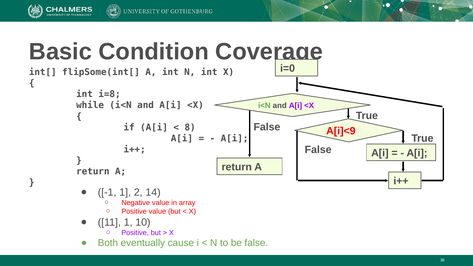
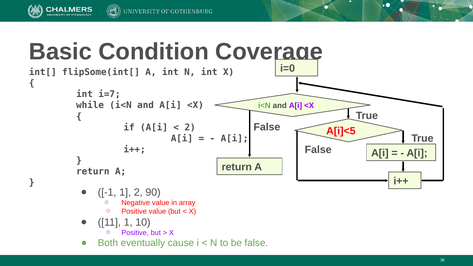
i=8: i=8 -> i=7
8 at (190, 127): 8 -> 2
A[i]<9: A[i]<9 -> A[i]<5
14: 14 -> 90
